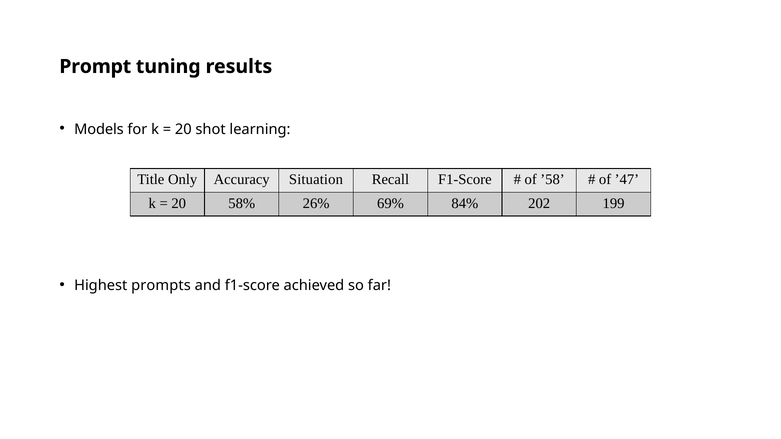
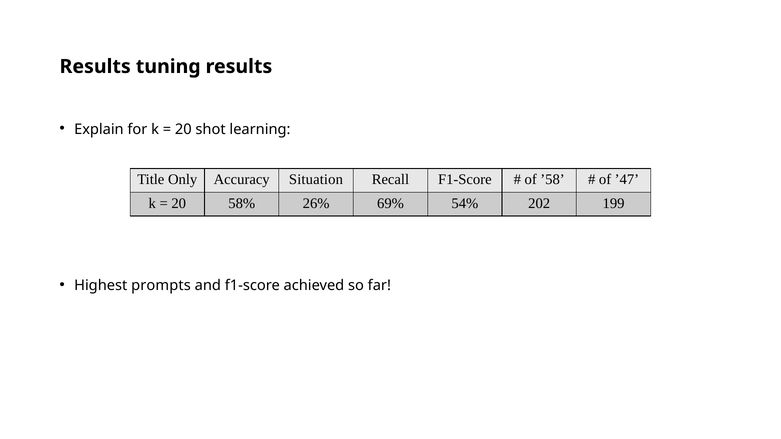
Prompt at (95, 67): Prompt -> Results
Models: Models -> Explain
84%: 84% -> 54%
